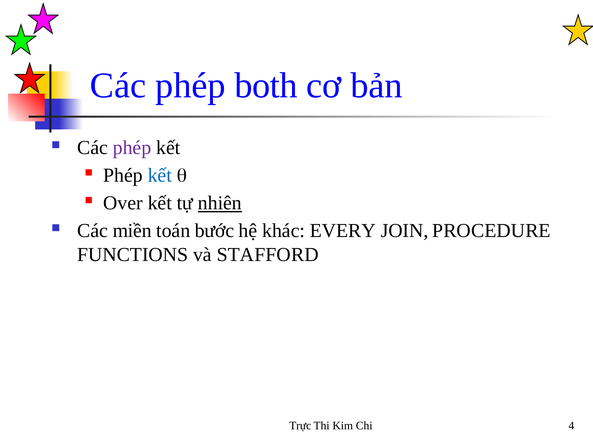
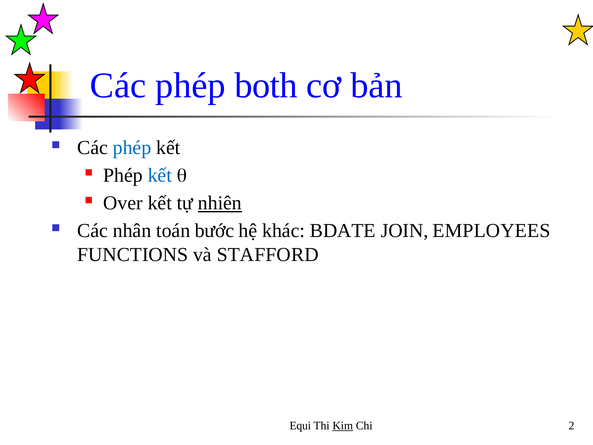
phép at (132, 148) colour: purple -> blue
miền: miền -> nhân
EVERY: EVERY -> BDATE
PROCEDURE: PROCEDURE -> EMPLOYEES
Trực: Trực -> Equi
Kim underline: none -> present
4: 4 -> 2
